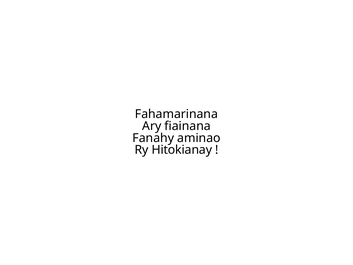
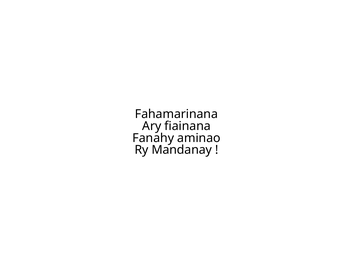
Hitokianay: Hitokianay -> Mandanay
